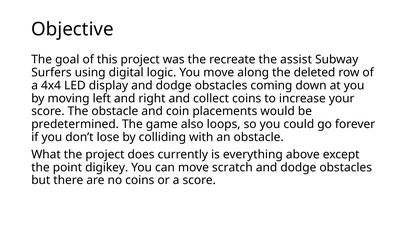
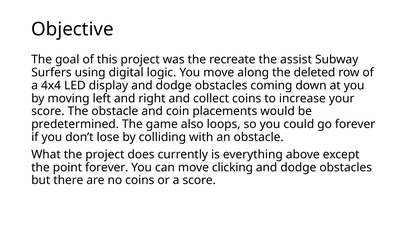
point digikey: digikey -> forever
scratch: scratch -> clicking
